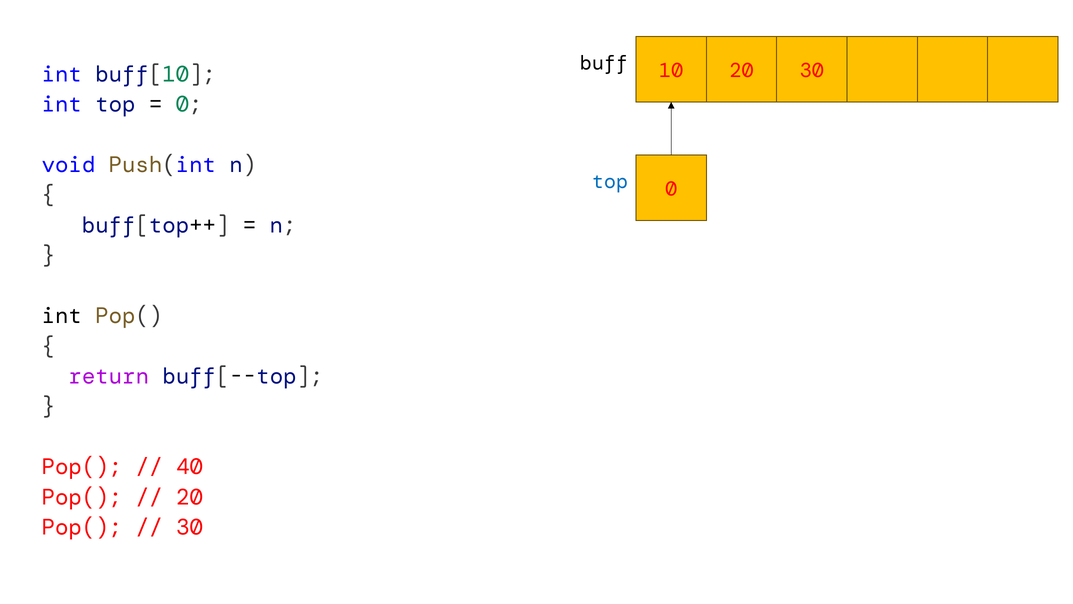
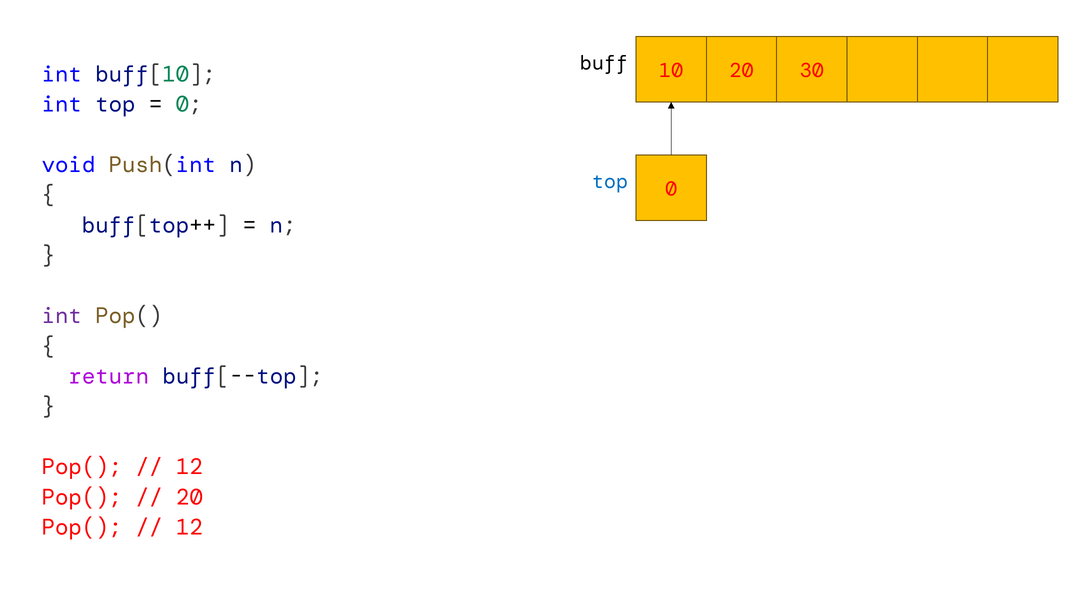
int at (62, 316) colour: black -> purple
40 at (190, 467): 40 -> 12
30 at (190, 527): 30 -> 12
